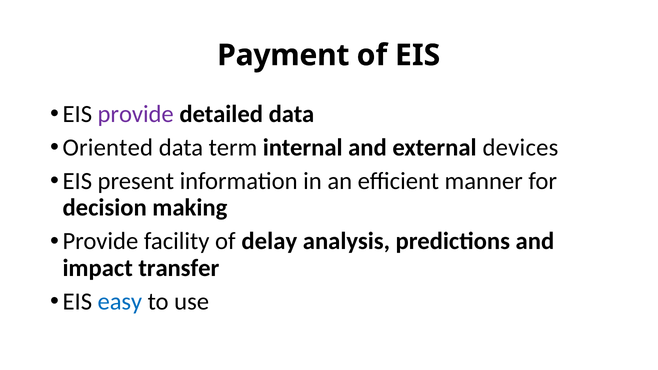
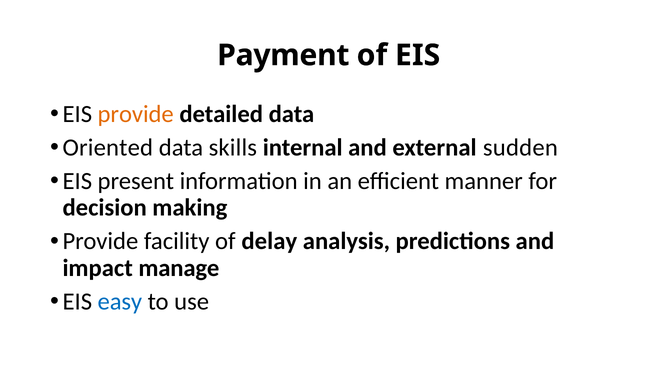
provide at (136, 114) colour: purple -> orange
term: term -> skills
devices: devices -> sudden
transfer: transfer -> manage
